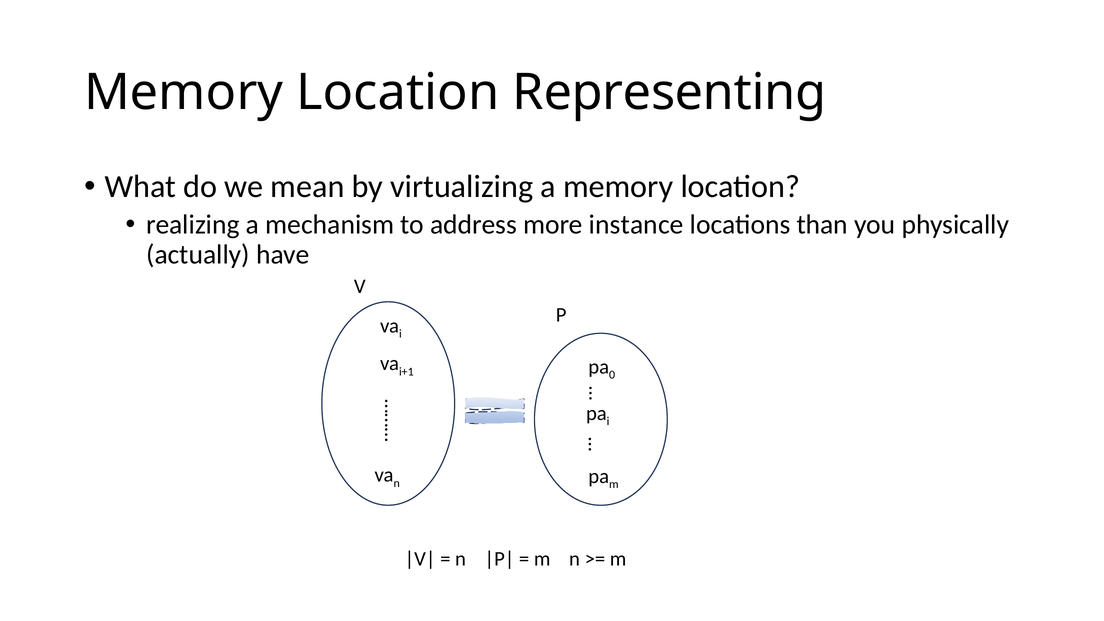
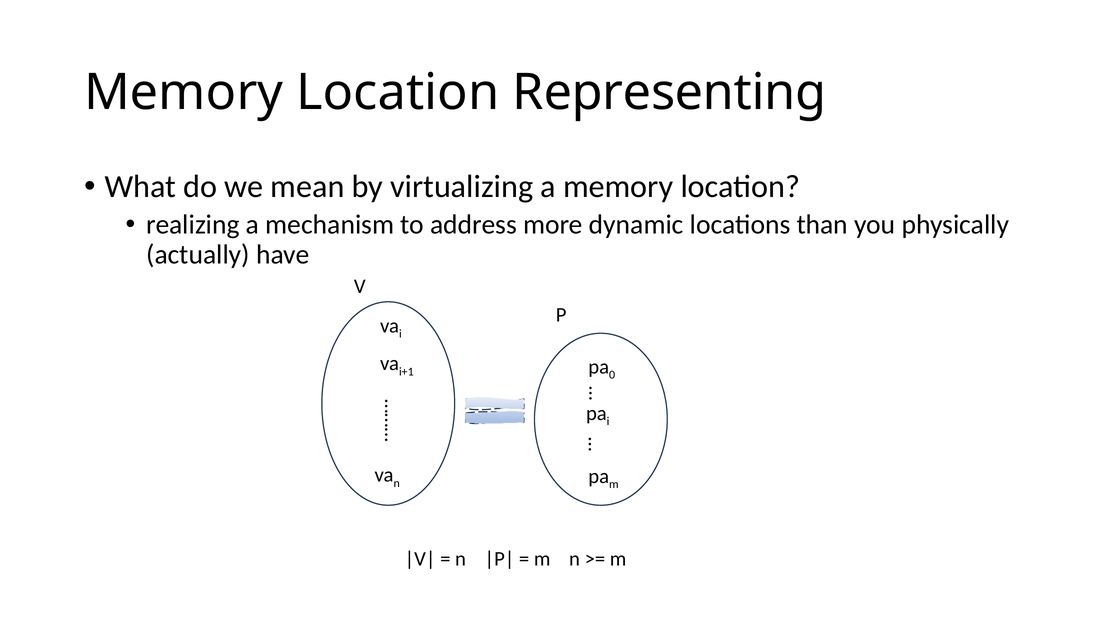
instance: instance -> dynamic
